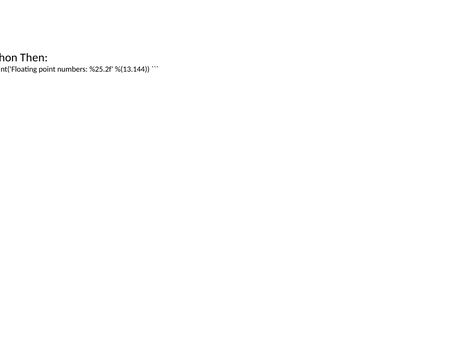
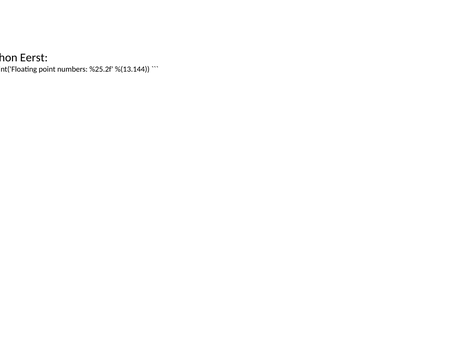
Then: Then -> Eerst
